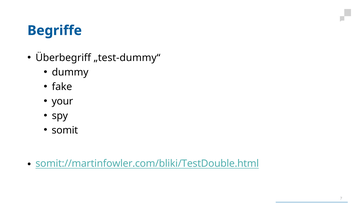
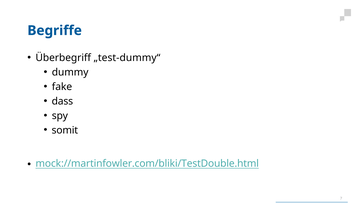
your: your -> dass
somit://martinfowler.com/bliki/TestDouble.html: somit://martinfowler.com/bliki/TestDouble.html -> mock://martinfowler.com/bliki/TestDouble.html
